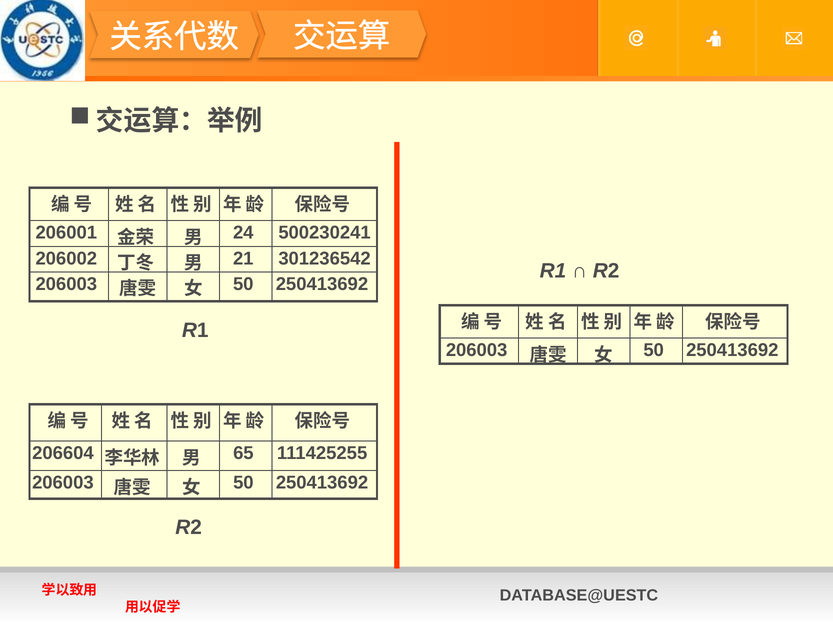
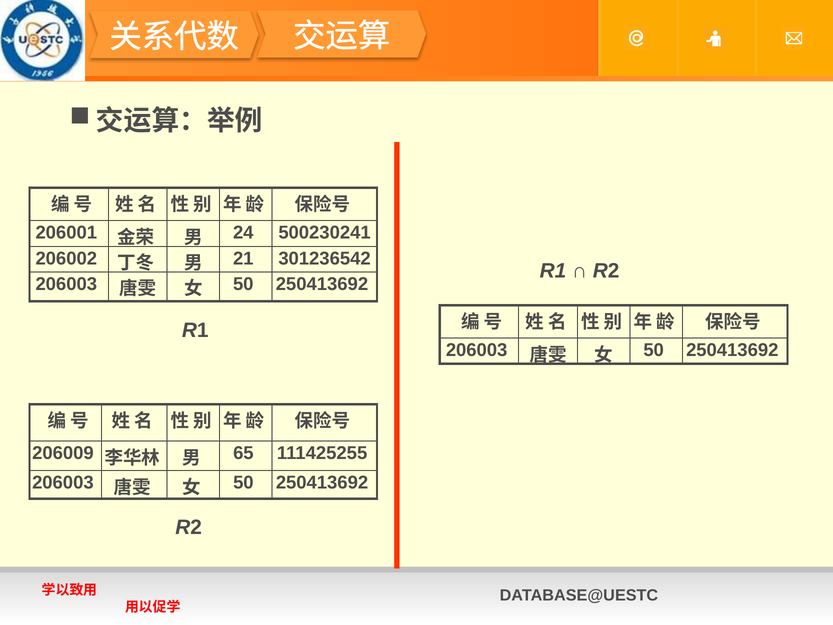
206604: 206604 -> 206009
